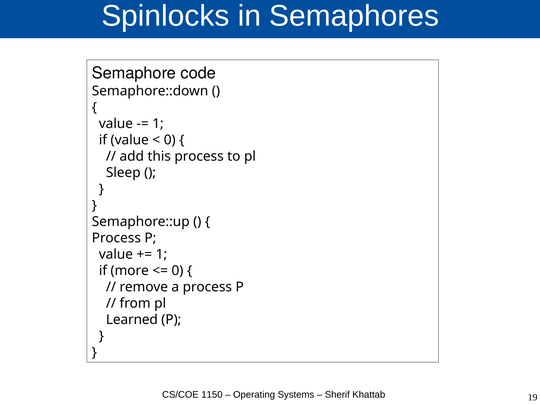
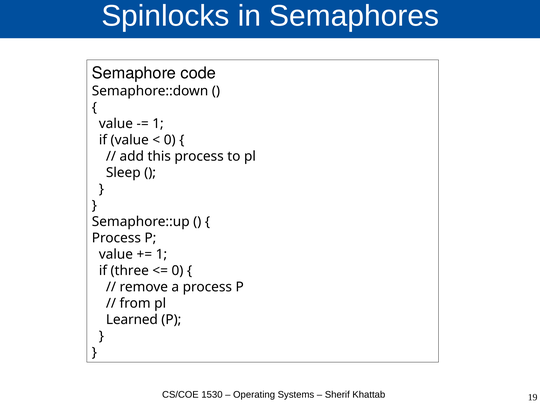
more: more -> three
1150: 1150 -> 1530
